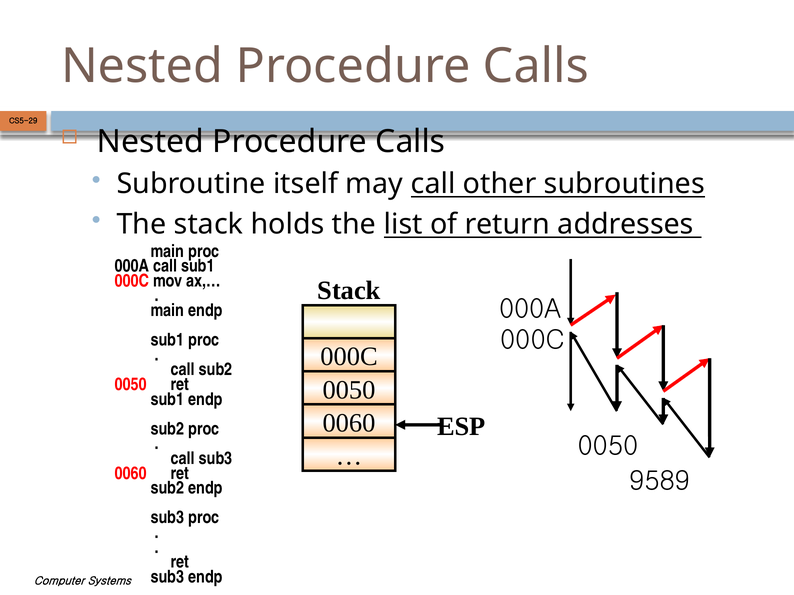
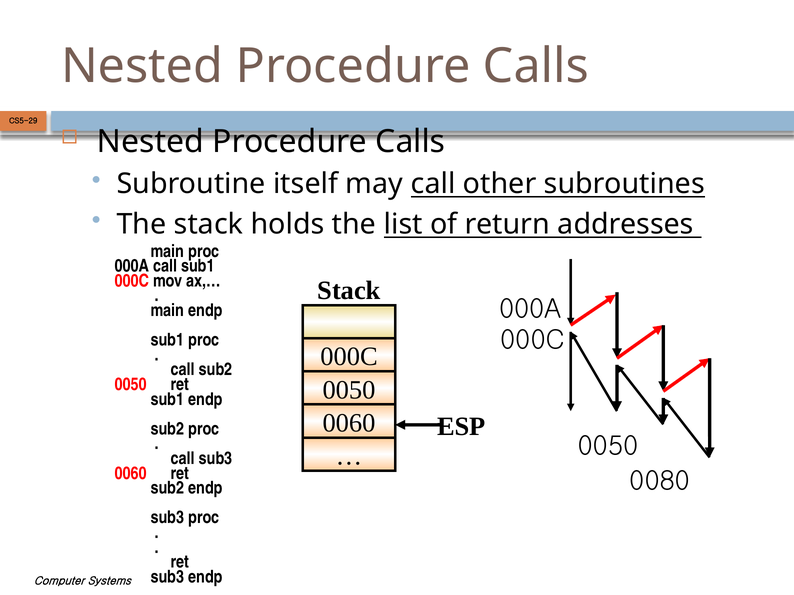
9589: 9589 -> 0080
